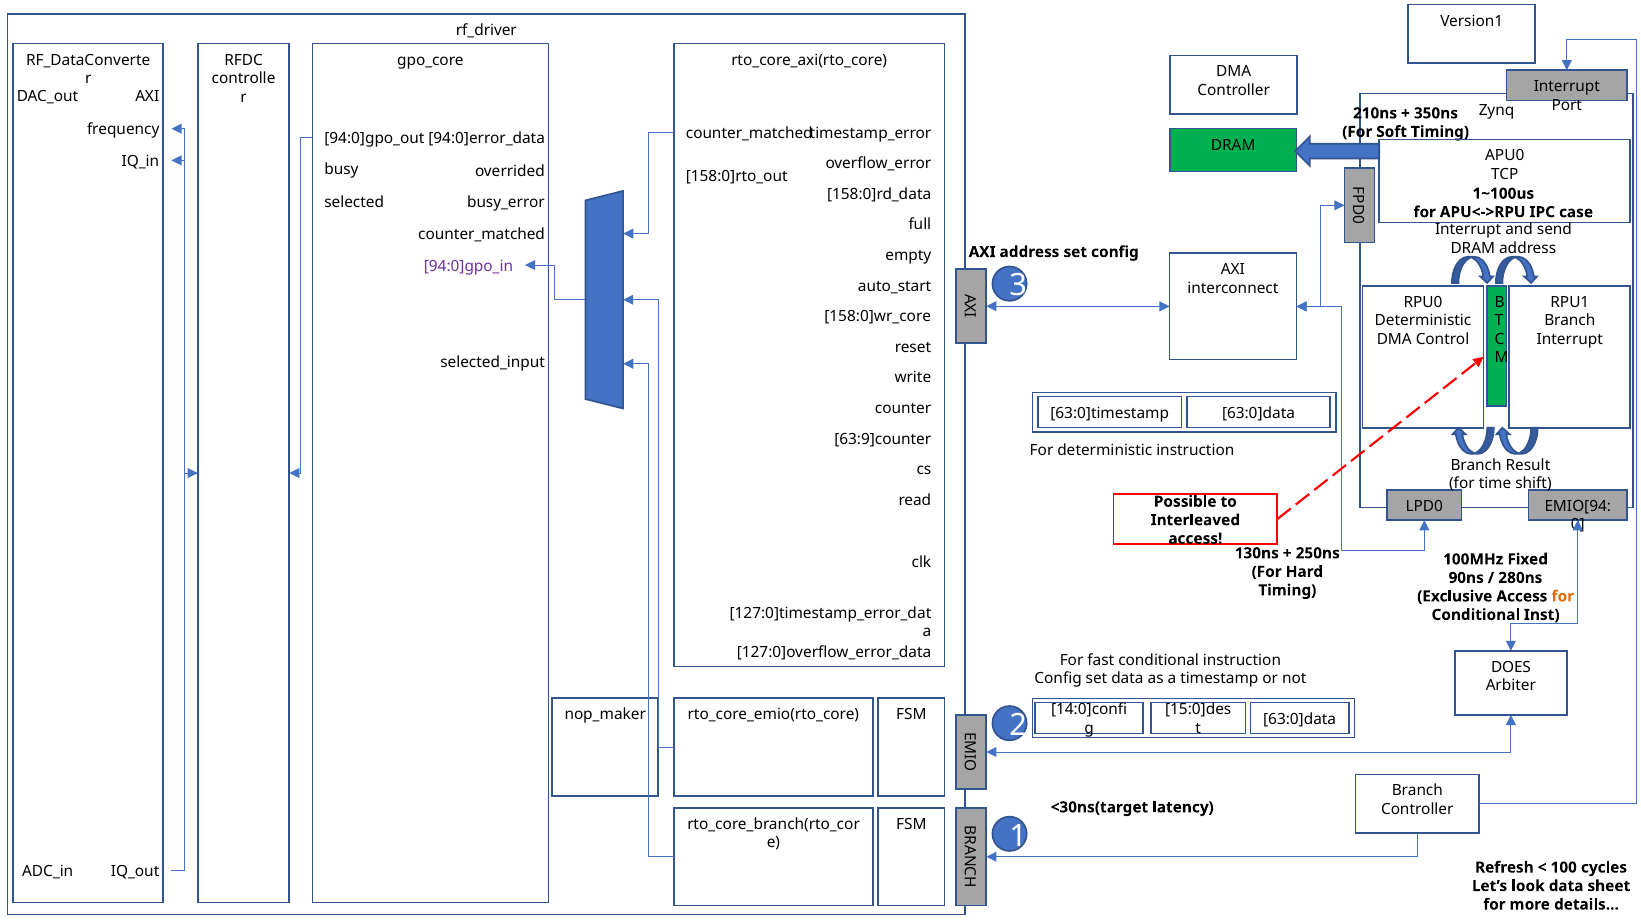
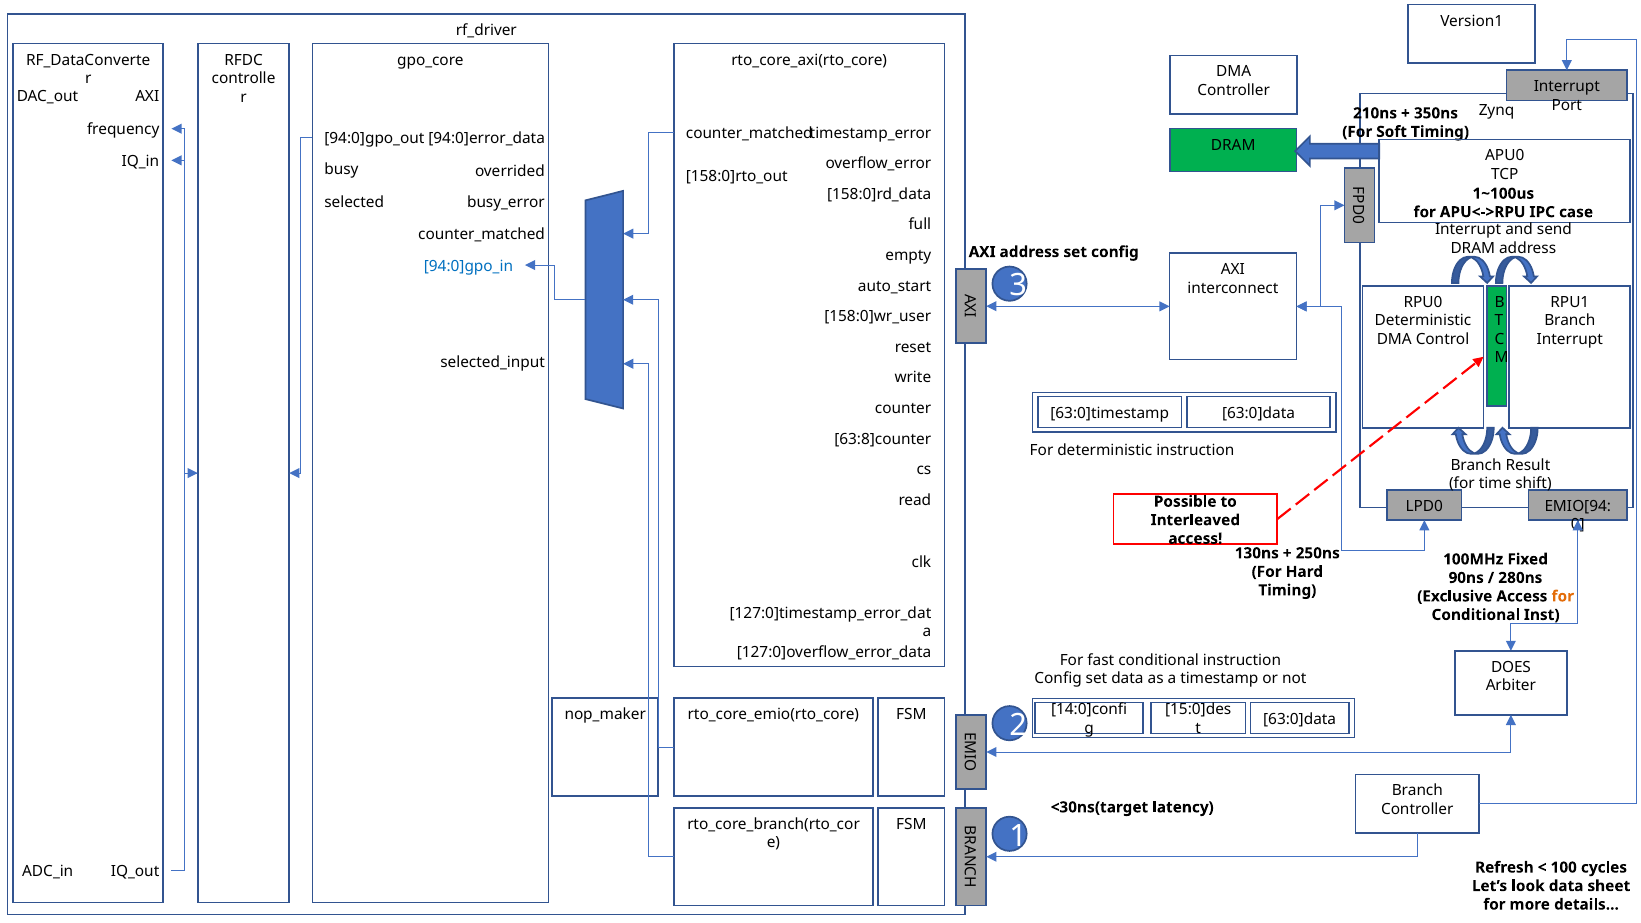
94:0]gpo_in colour: purple -> blue
158:0]wr_core: 158:0]wr_core -> 158:0]wr_user
63:9]counter: 63:9]counter -> 63:8]counter
